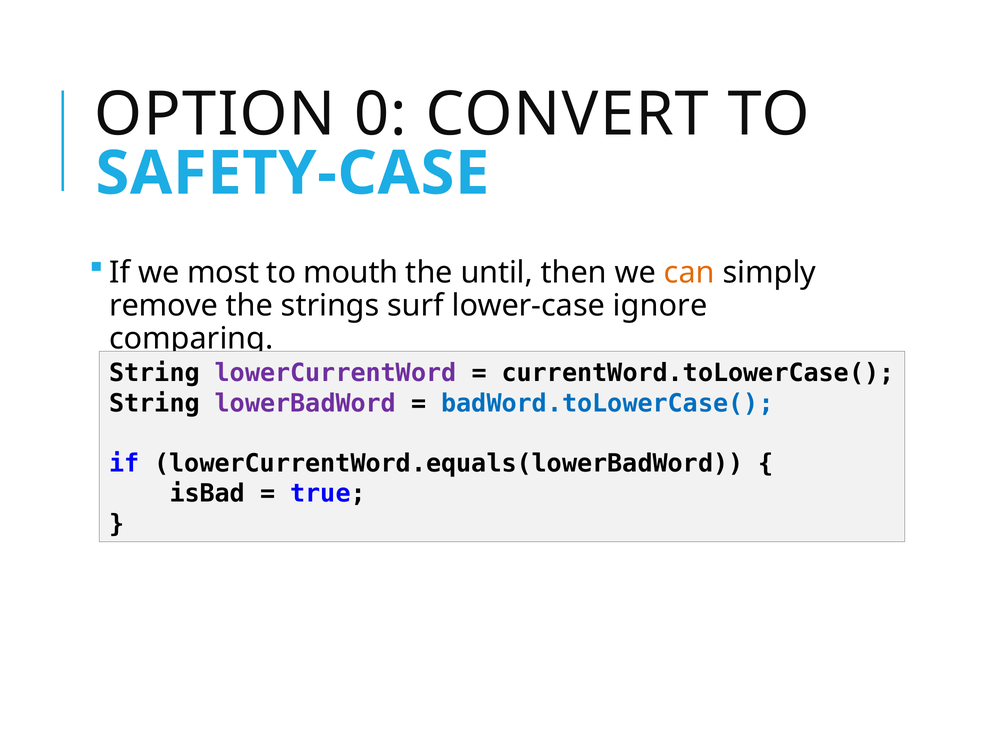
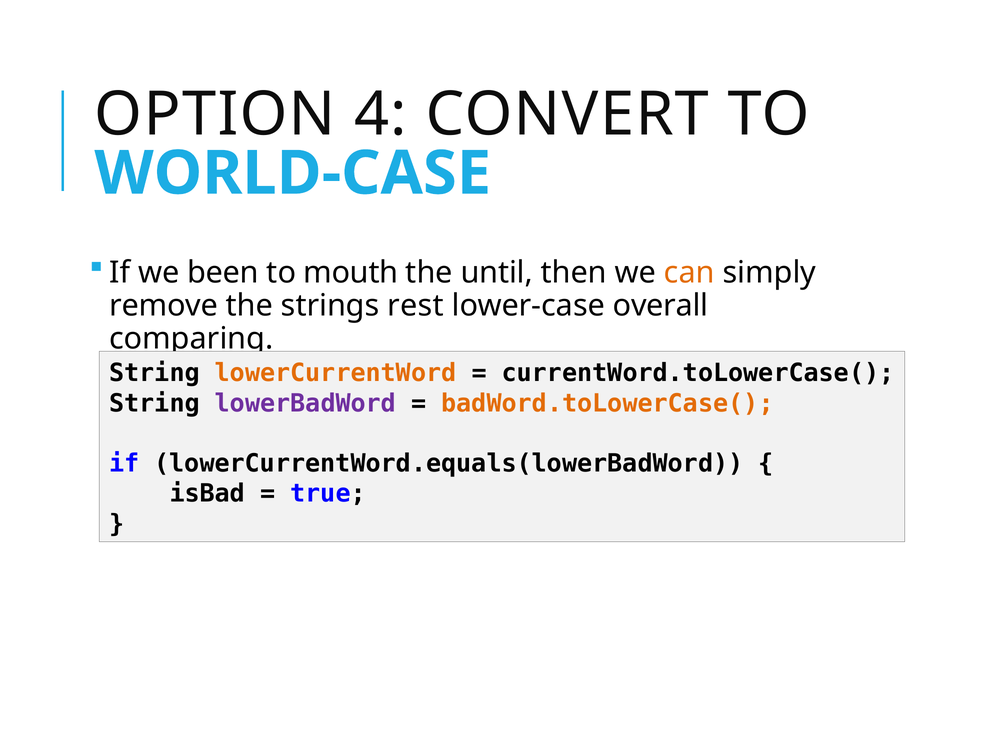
0: 0 -> 4
SAFETY-CASE: SAFETY-CASE -> WORLD-CASE
most: most -> been
surf: surf -> rest
ignore: ignore -> overall
lowerCurrentWord colour: purple -> orange
badWord.toLowerCase( colour: blue -> orange
